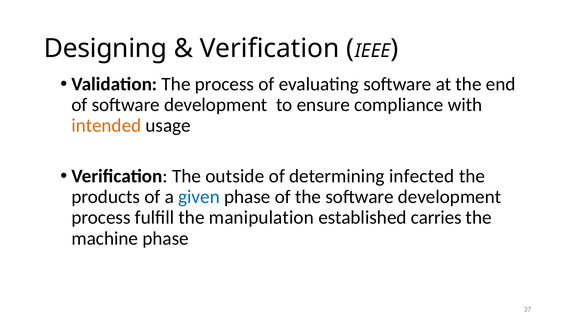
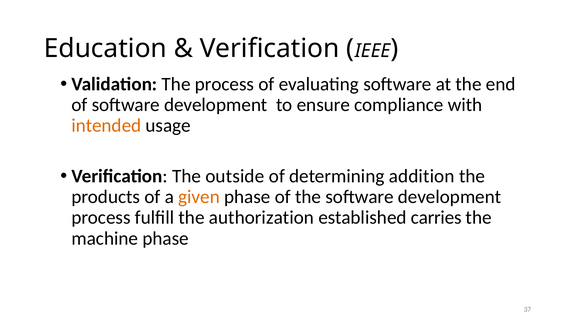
Designing: Designing -> Education
infected: infected -> addition
given colour: blue -> orange
manipulation: manipulation -> authorization
